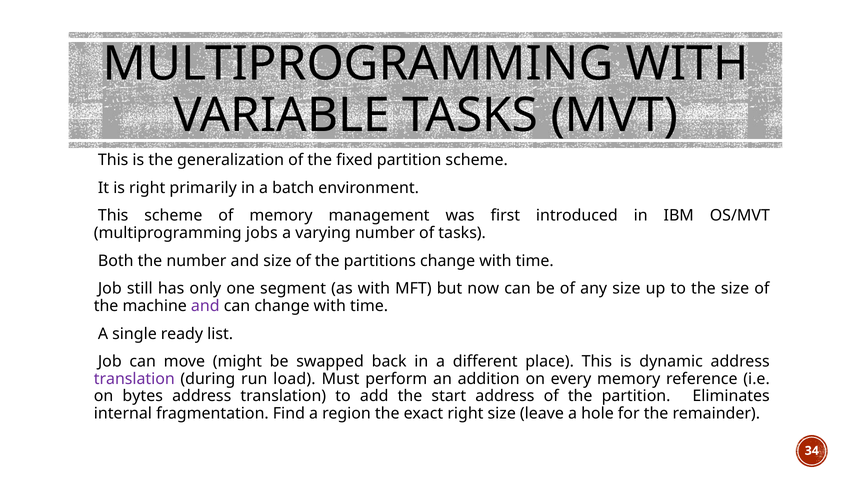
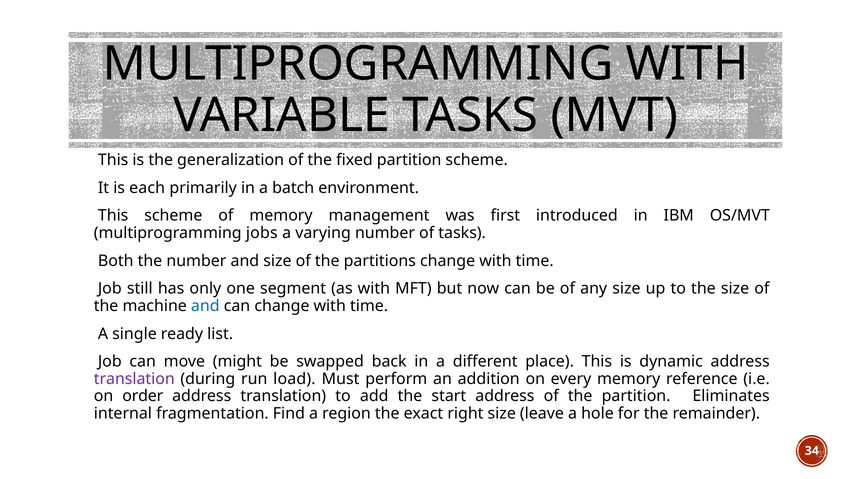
is right: right -> each
and at (205, 306) colour: purple -> blue
bytes: bytes -> order
